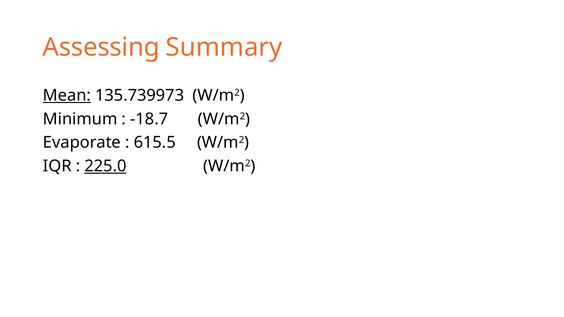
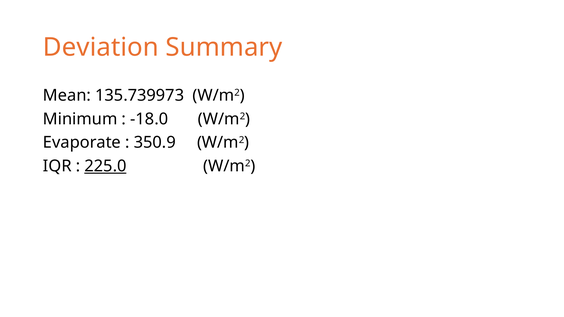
Assessing: Assessing -> Deviation
Mean underline: present -> none
-18.7: -18.7 -> -18.0
615.5: 615.5 -> 350.9
